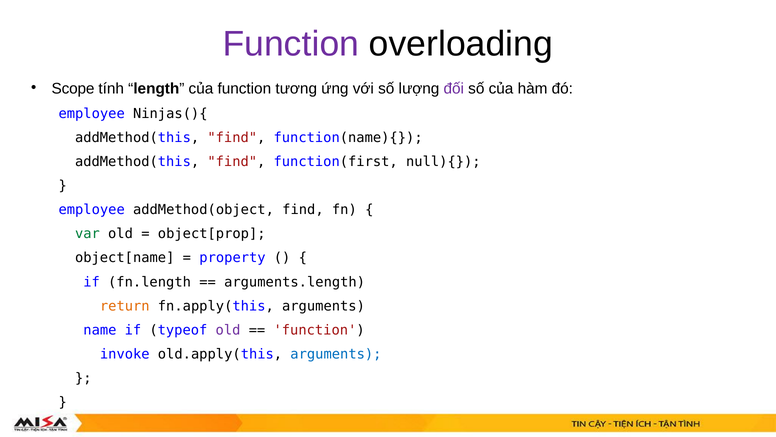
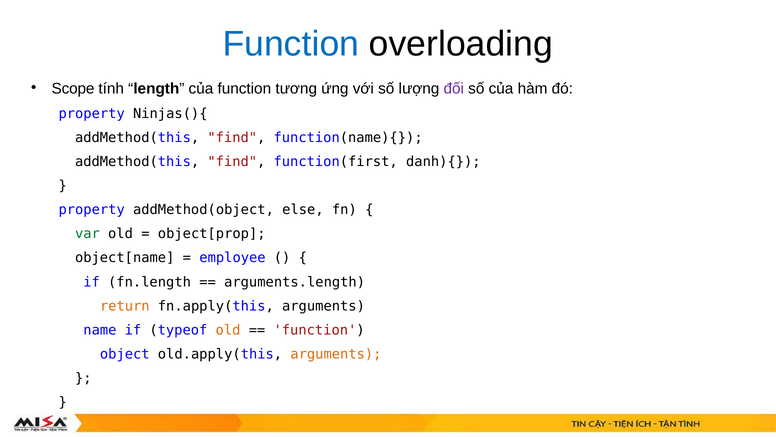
Function at (291, 44) colour: purple -> blue
employee at (92, 114): employee -> property
null){: null){ -> danh){
employee at (92, 210): employee -> property
addMethod(object find: find -> else
property: property -> employee
old at (228, 330) colour: purple -> orange
invoke: invoke -> object
arguments at (336, 354) colour: blue -> orange
